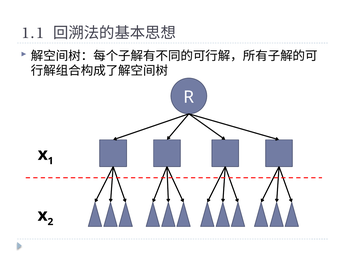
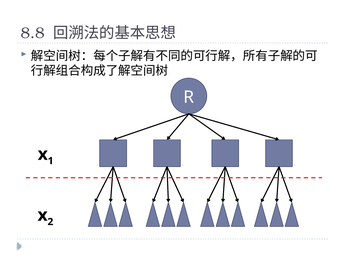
1.1: 1.1 -> 8.8
